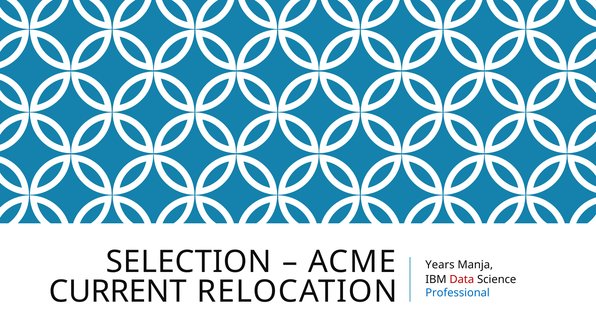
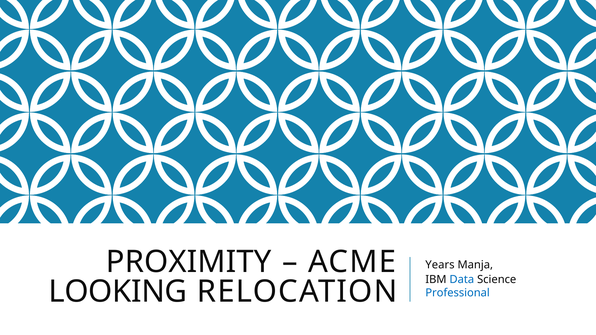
SELECTION: SELECTION -> PROXIMITY
Data colour: red -> blue
CURRENT: CURRENT -> LOOKING
